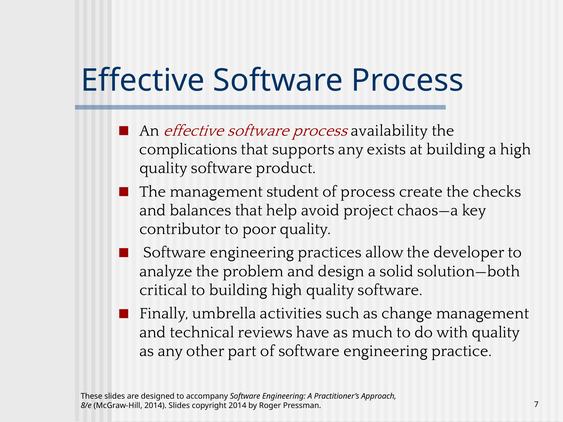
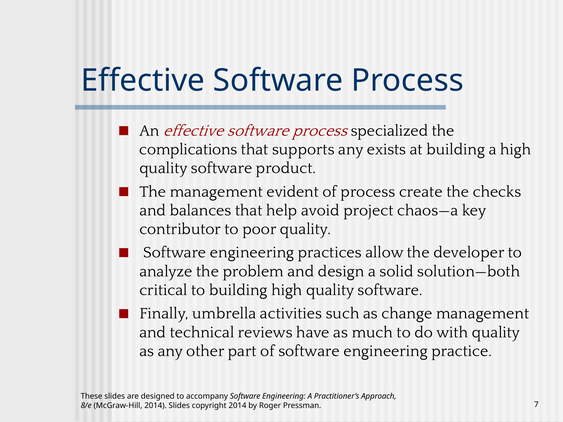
availability: availability -> specialized
student: student -> evident
